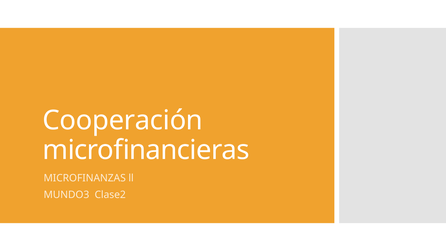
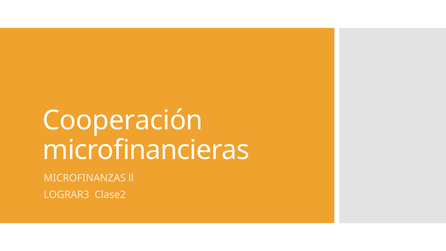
MUNDO3: MUNDO3 -> LOGRAR3
